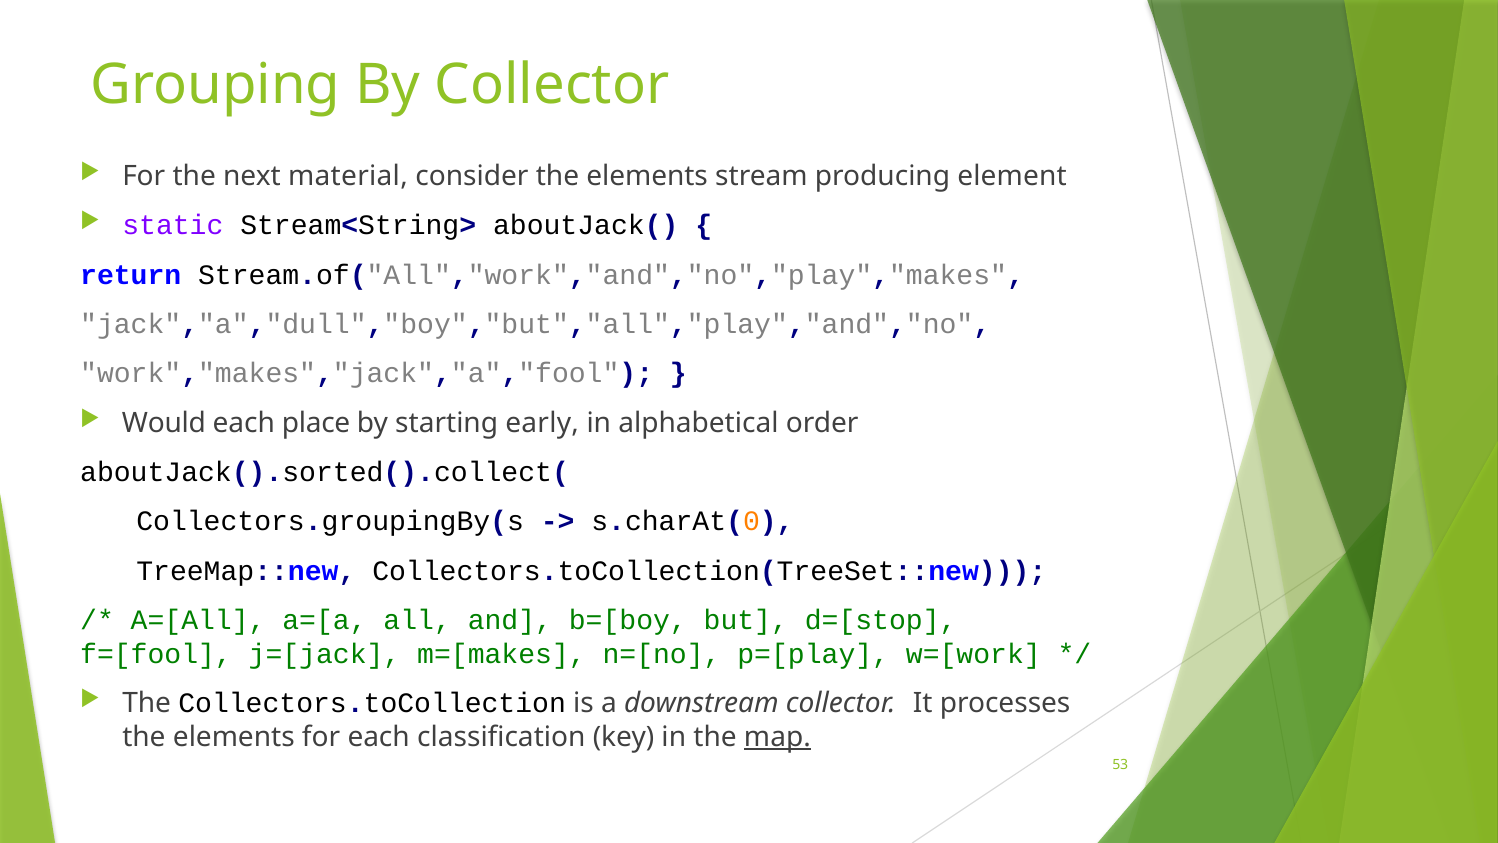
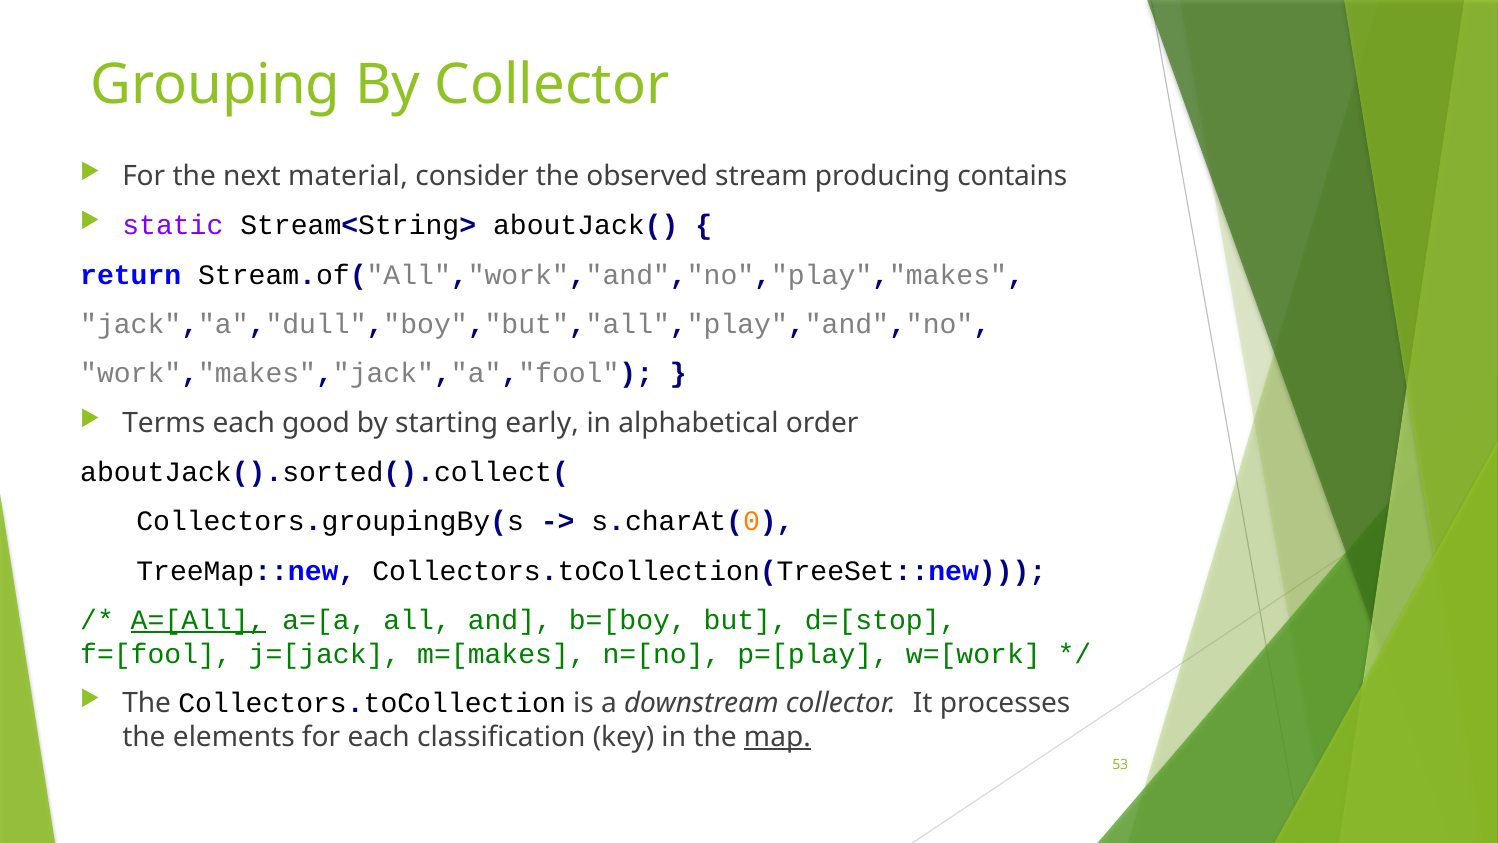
consider the elements: elements -> observed
element: element -> contains
Would: Would -> Terms
place: place -> good
A=[All underline: none -> present
